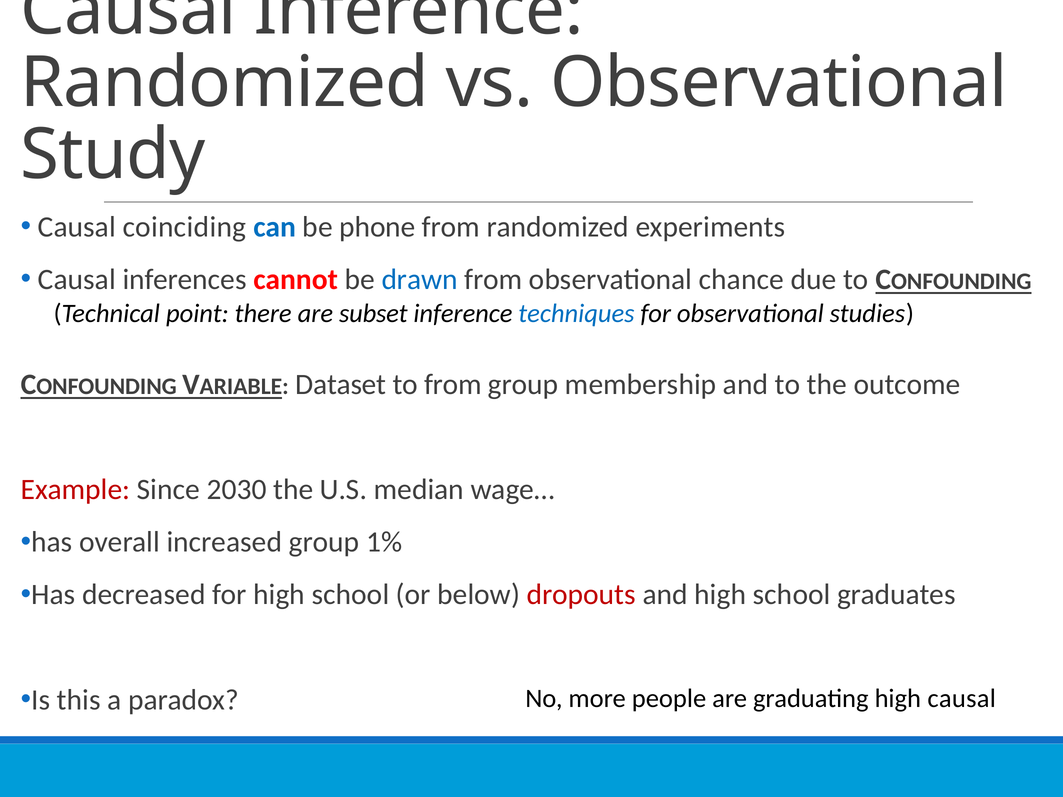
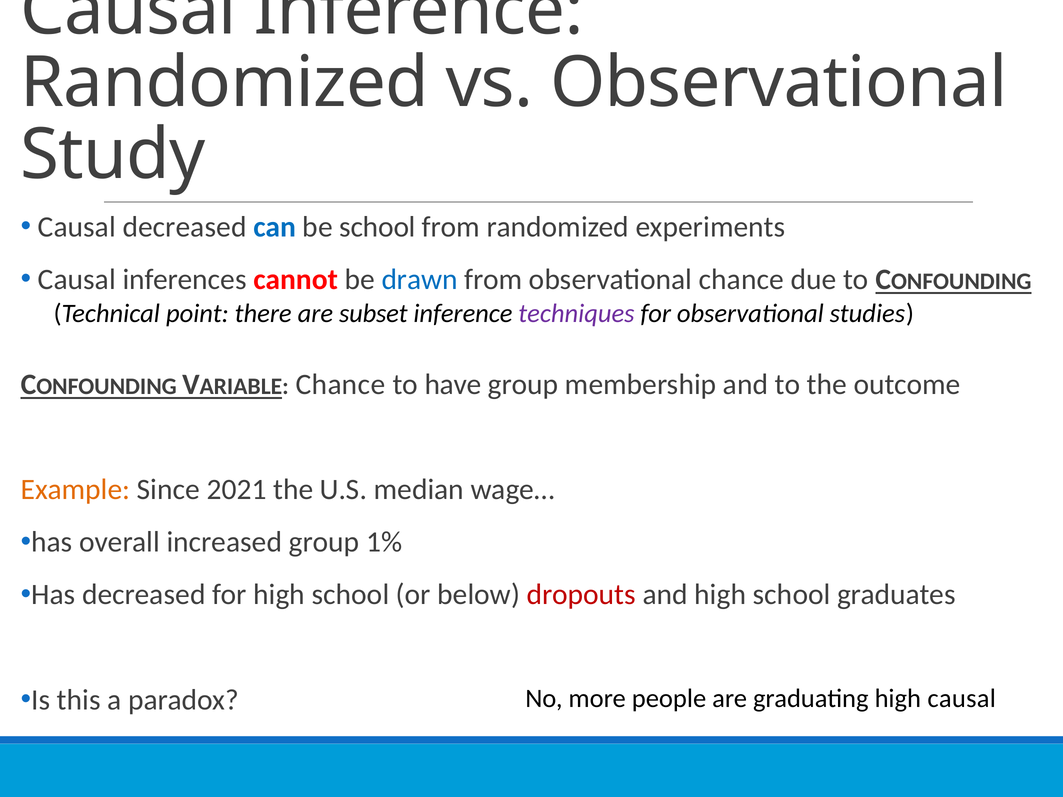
Causal coinciding: coinciding -> decreased
be phone: phone -> school
techniques colour: blue -> purple
Dataset at (341, 385): Dataset -> Chance
to from: from -> have
Example colour: red -> orange
2030: 2030 -> 2021
